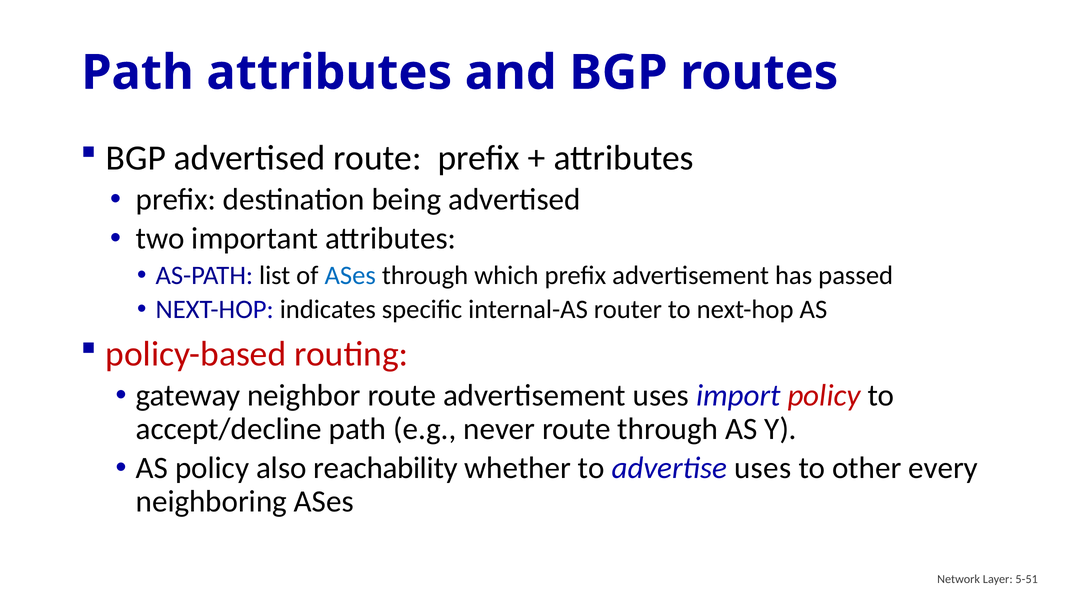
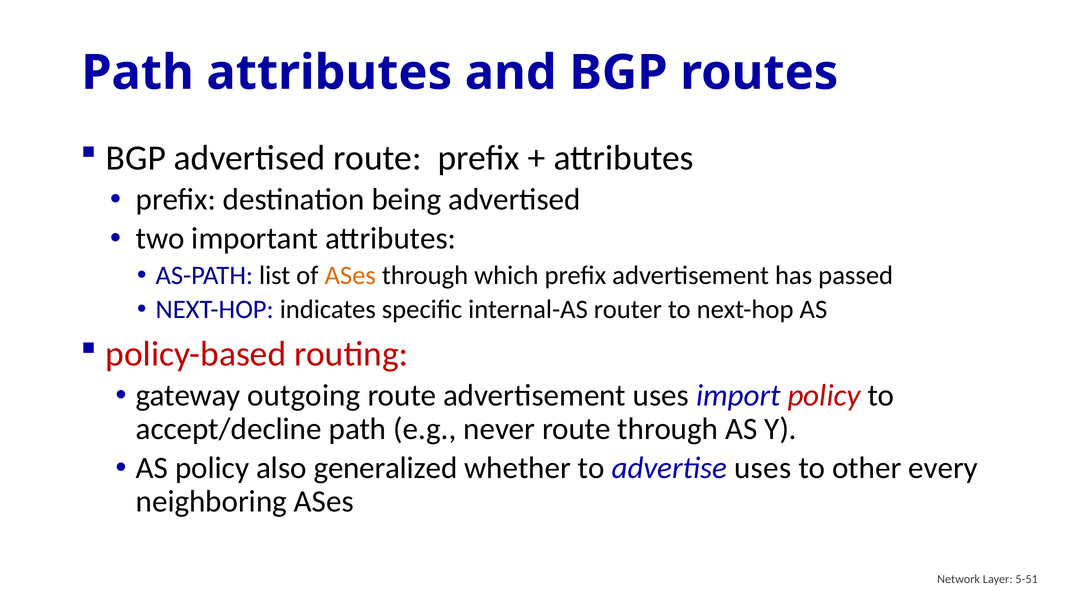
ASes at (350, 276) colour: blue -> orange
neighbor: neighbor -> outgoing
reachability: reachability -> generalized
